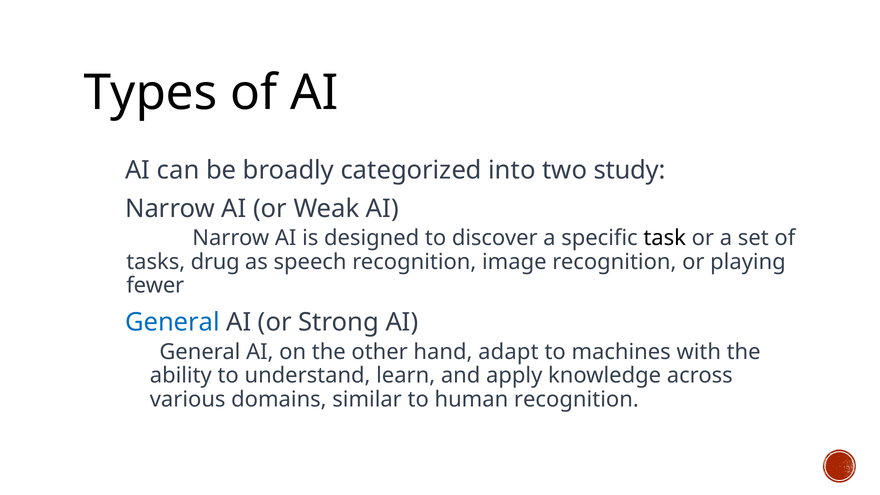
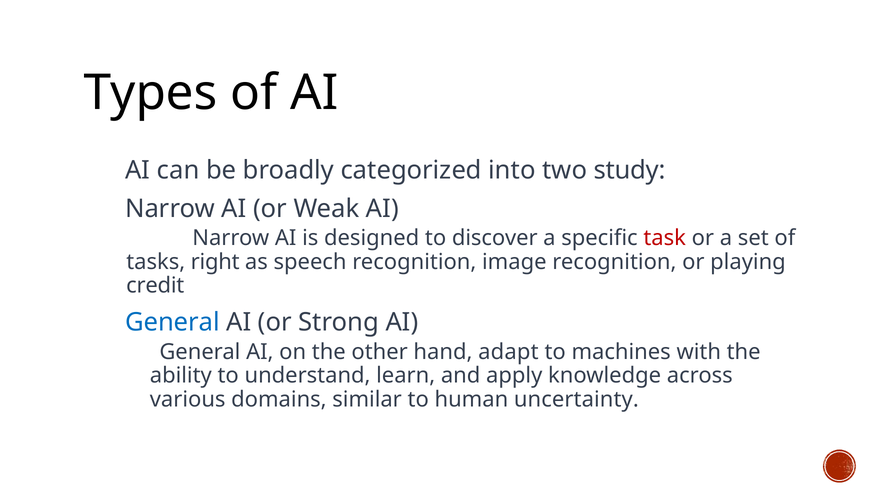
task colour: black -> red
drug: drug -> right
fewer: fewer -> credit
human recognition: recognition -> uncertainty
